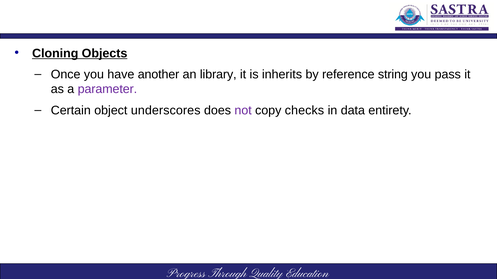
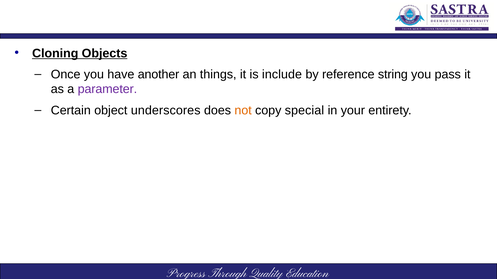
library: library -> things
inherits: inherits -> include
not colour: purple -> orange
checks: checks -> special
data: data -> your
